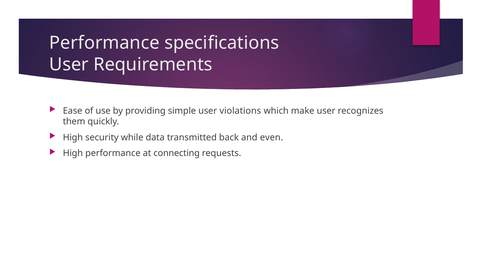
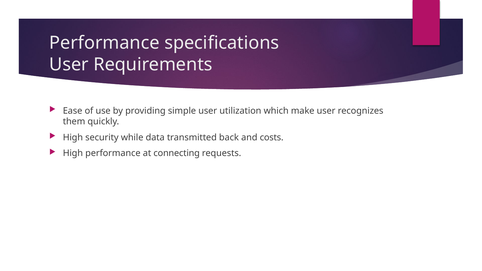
violations: violations -> utilization
even: even -> costs
